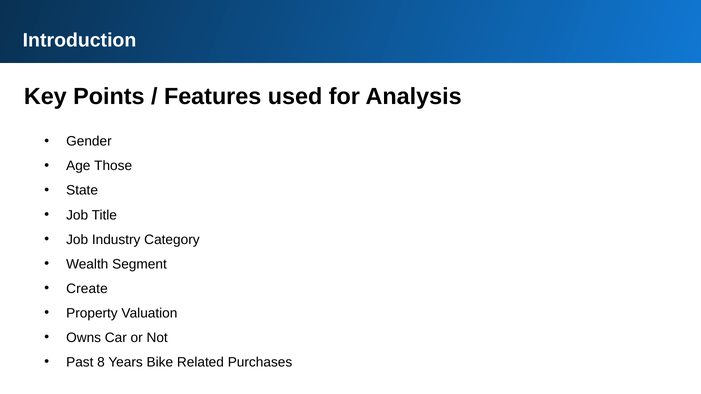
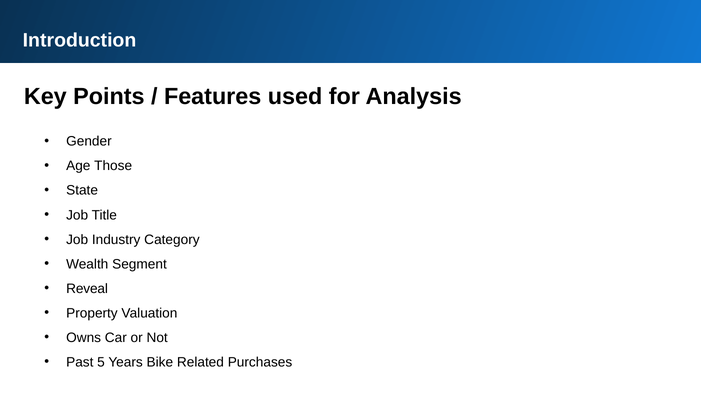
Create: Create -> Reveal
8: 8 -> 5
